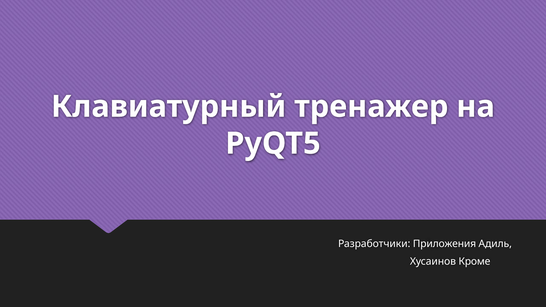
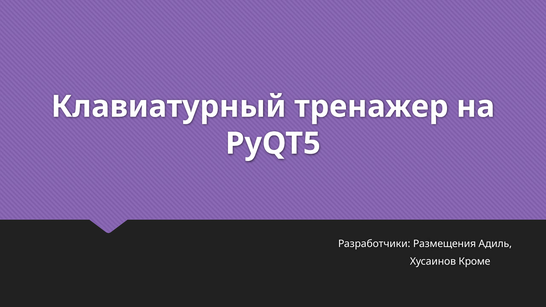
Приложения: Приложения -> Размещения
